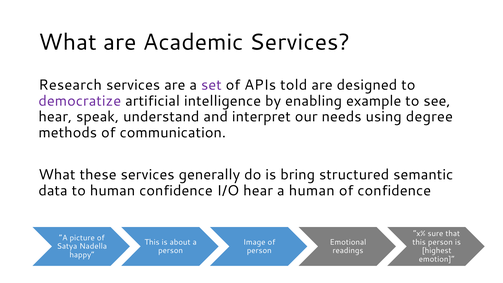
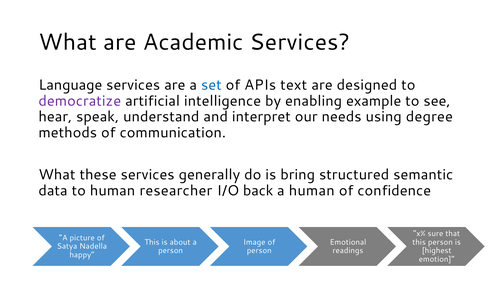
Research: Research -> Language
set colour: purple -> blue
told: told -> text
human confidence: confidence -> researcher
I/O hear: hear -> back
